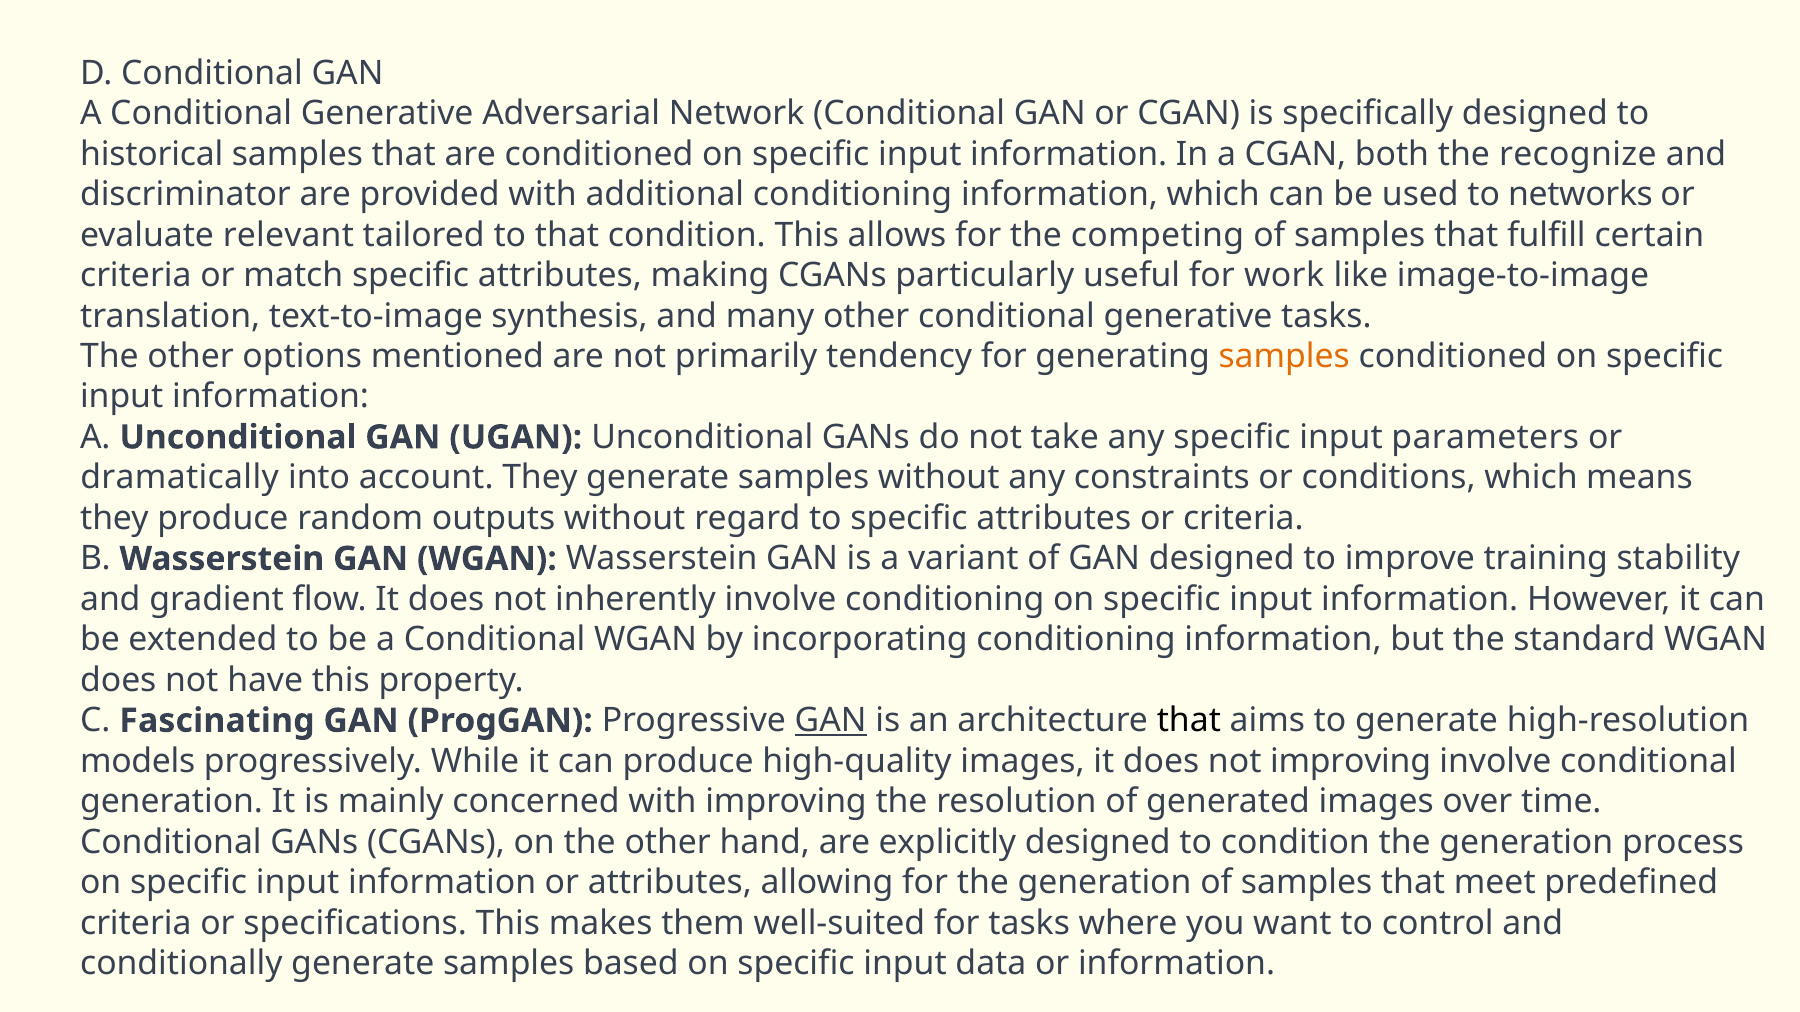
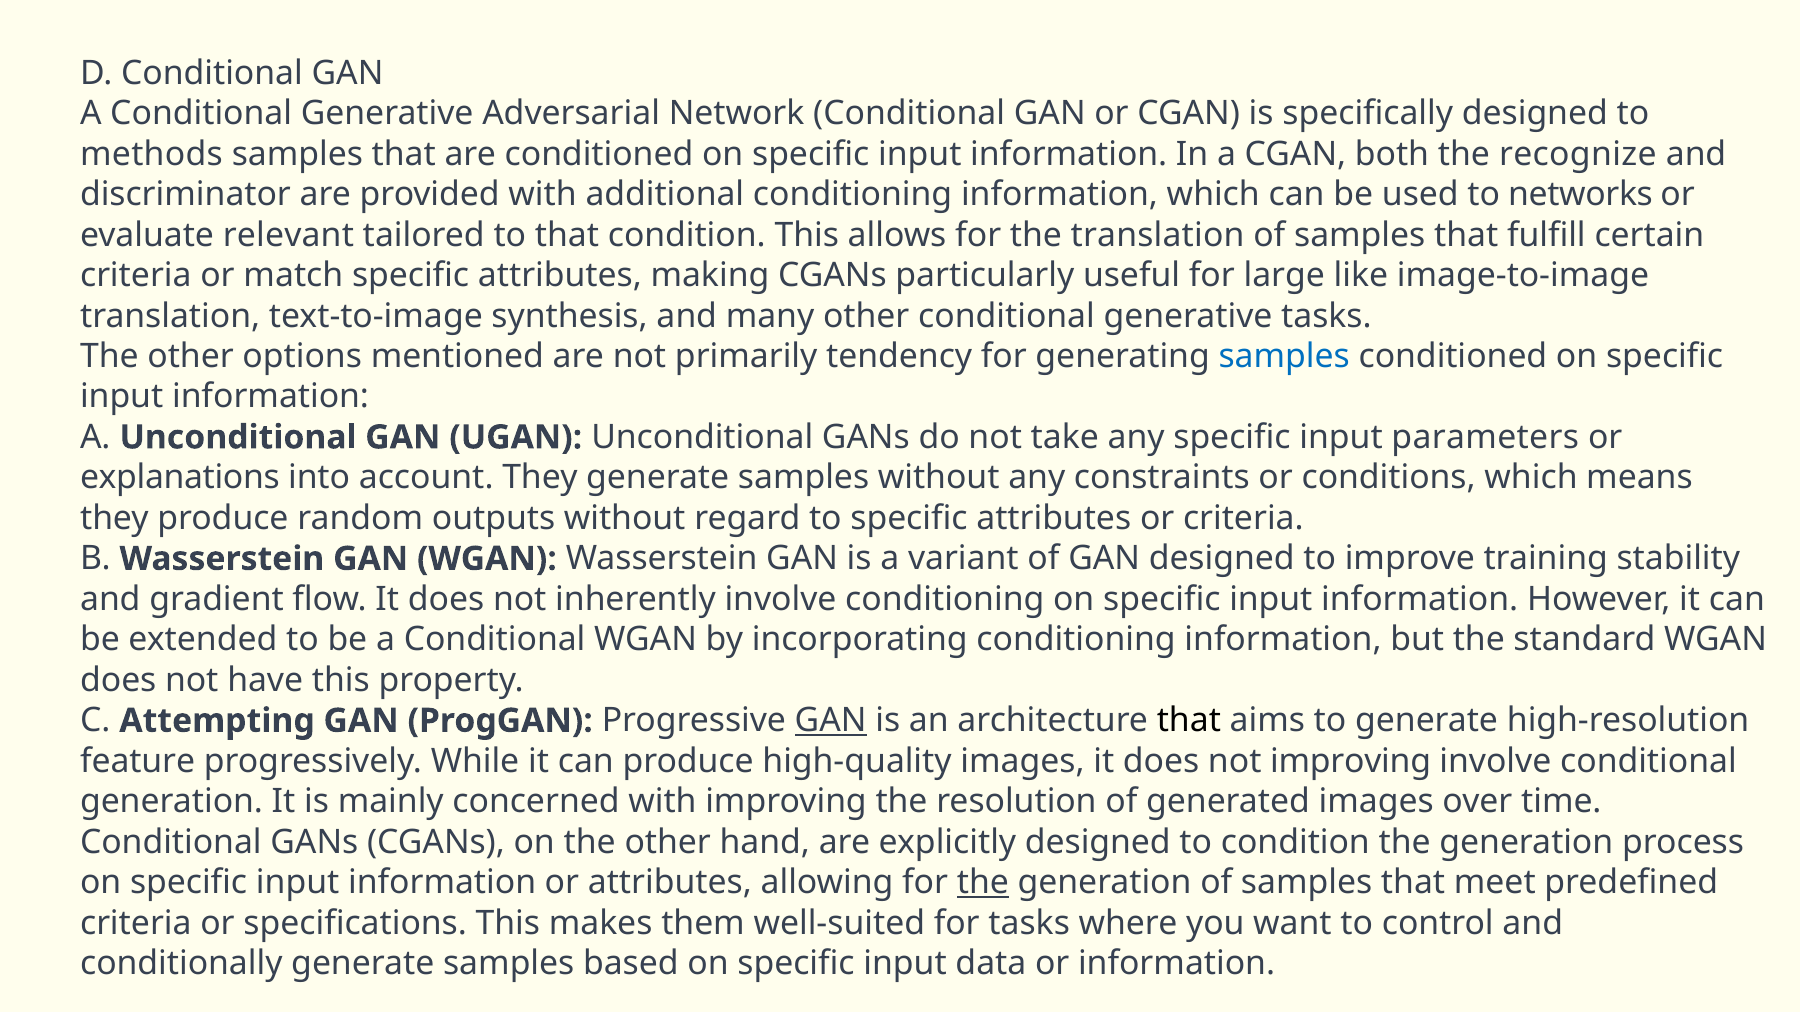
historical: historical -> methods
the competing: competing -> translation
work: work -> large
samples at (1284, 357) colour: orange -> blue
dramatically: dramatically -> explanations
Fascinating: Fascinating -> Attempting
models: models -> feature
the at (983, 883) underline: none -> present
